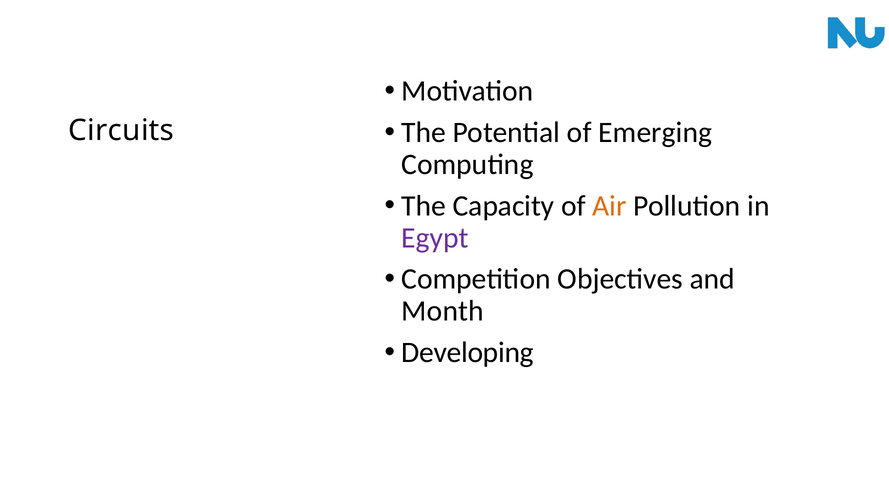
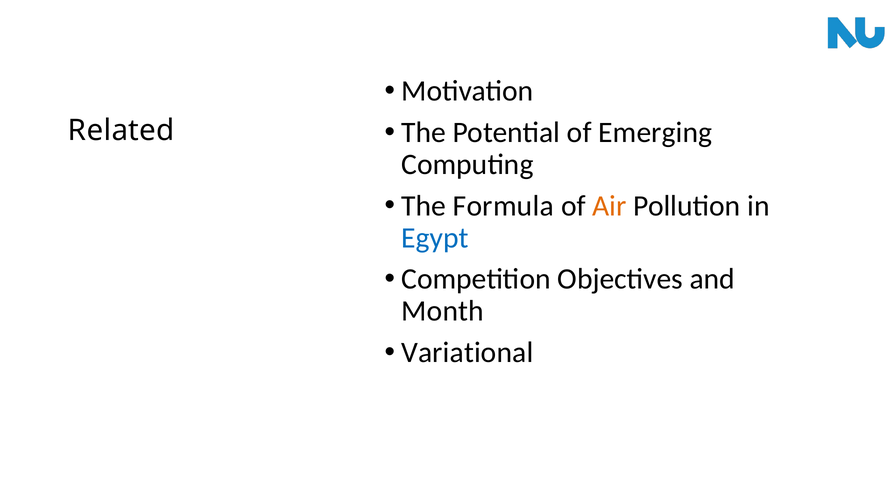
Circuits: Circuits -> Related
Capacity: Capacity -> Formula
Egypt colour: purple -> blue
Developing: Developing -> Variational
